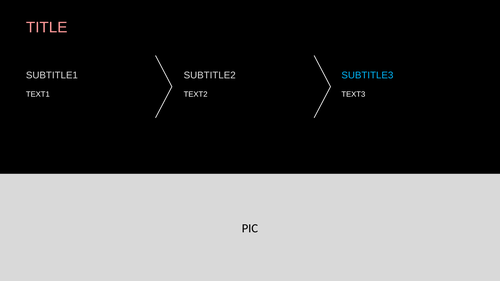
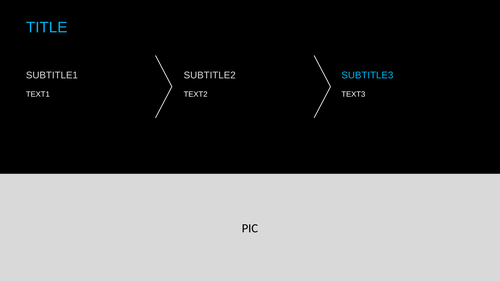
TITLE colour: pink -> light blue
